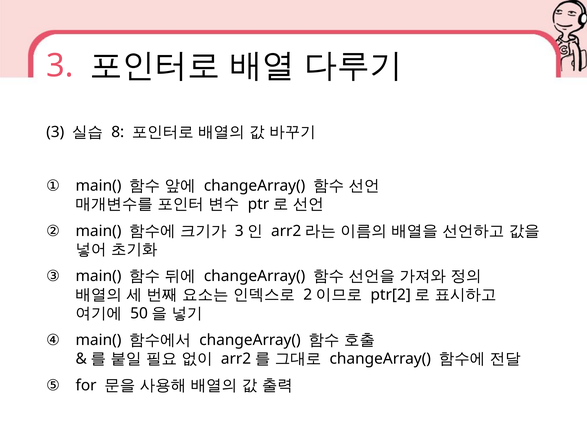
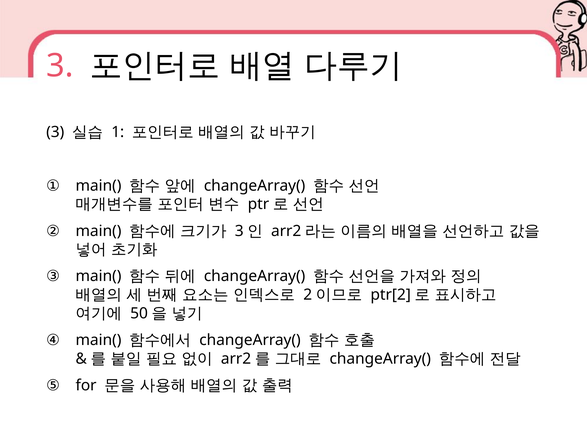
8: 8 -> 1
